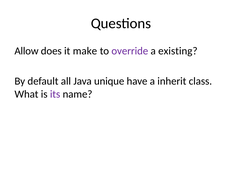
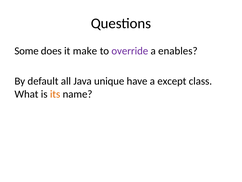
Allow: Allow -> Some
existing: existing -> enables
inherit: inherit -> except
its colour: purple -> orange
